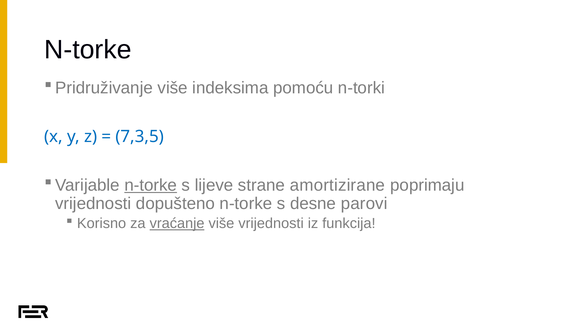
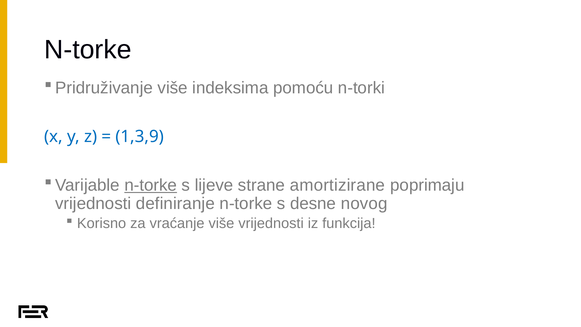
7,3,5: 7,3,5 -> 1,3,9
dopušteno: dopušteno -> definiranje
parovi: parovi -> novog
vraćanje underline: present -> none
